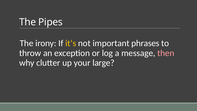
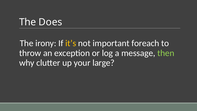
Pipes: Pipes -> Does
phrases: phrases -> foreach
then colour: pink -> light green
